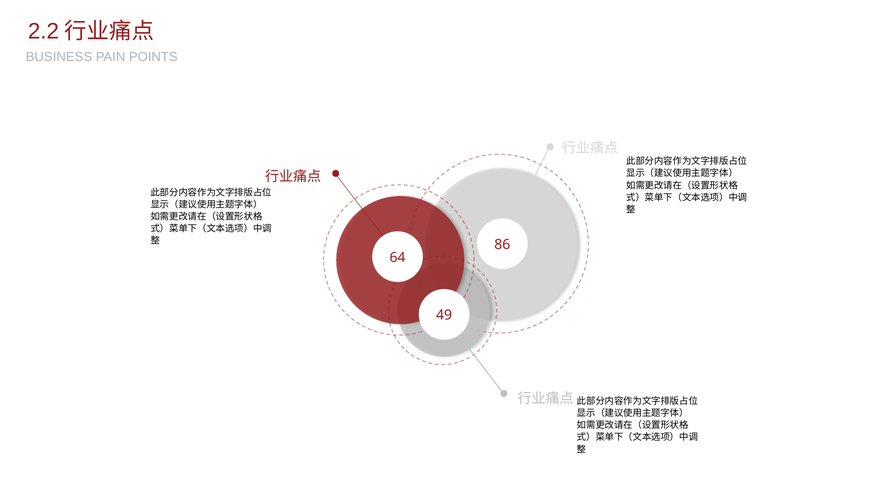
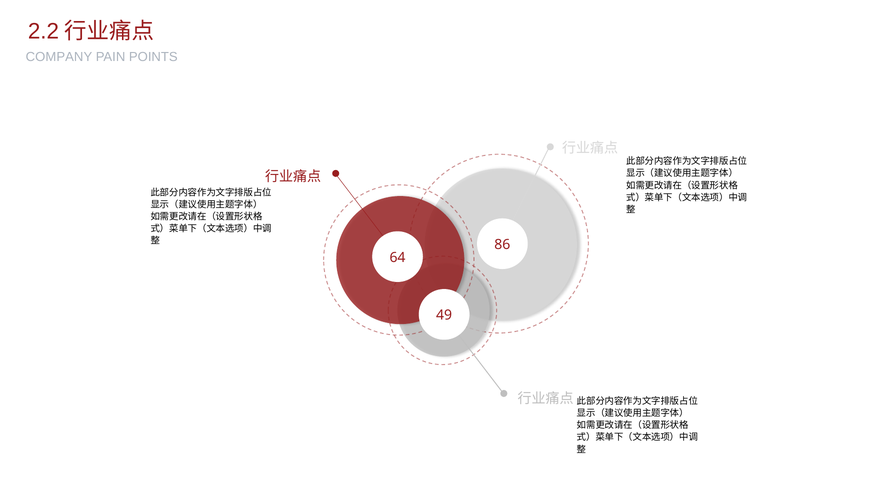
BUSINESS: BUSINESS -> COMPANY
